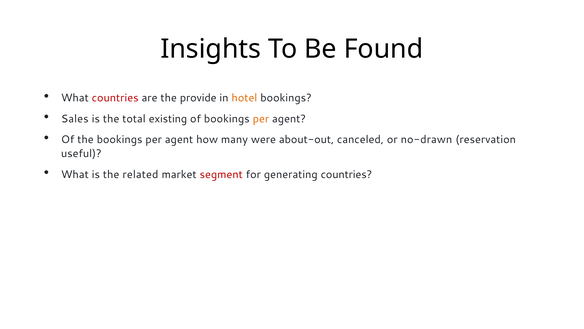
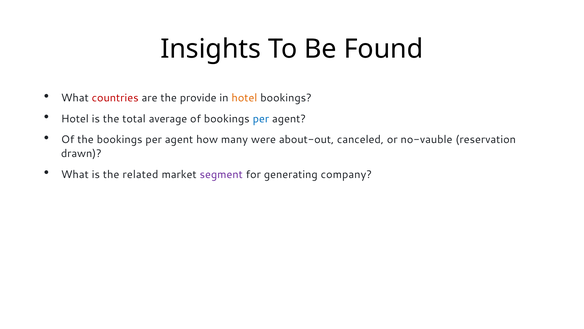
Sales at (75, 119): Sales -> Hotel
existing: existing -> average
per at (261, 119) colour: orange -> blue
no-drawn: no-drawn -> no-vauble
useful: useful -> drawn
segment colour: red -> purple
generating countries: countries -> company
